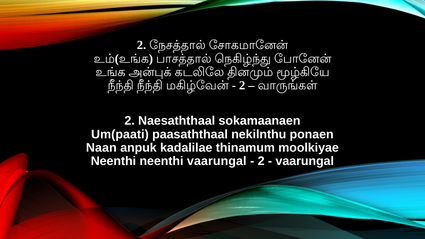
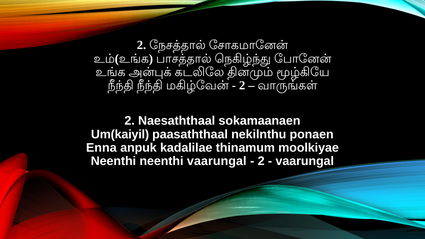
Um(paati: Um(paati -> Um(kaiyil
Naan: Naan -> Enna
